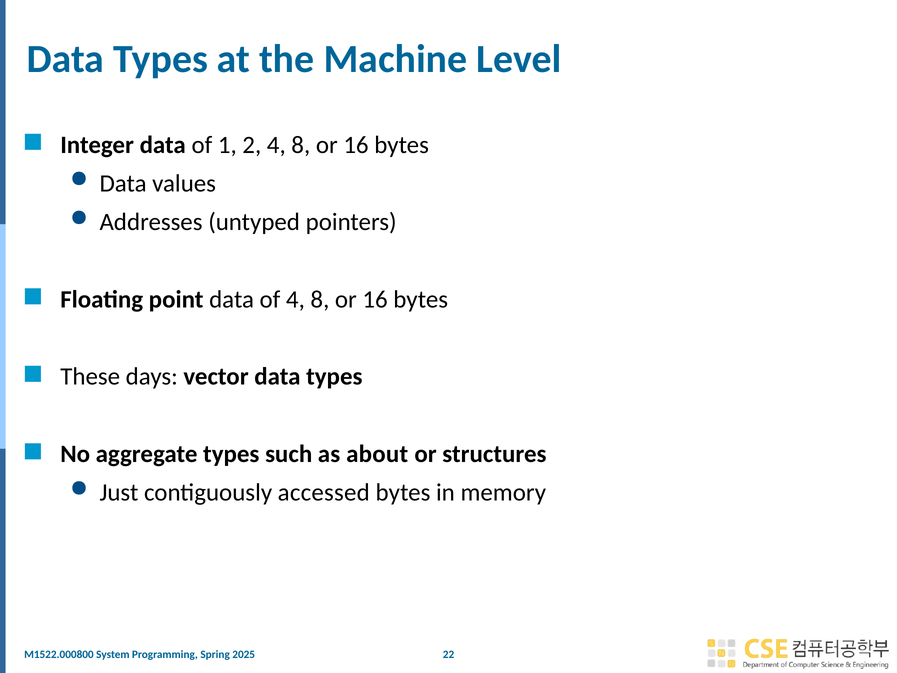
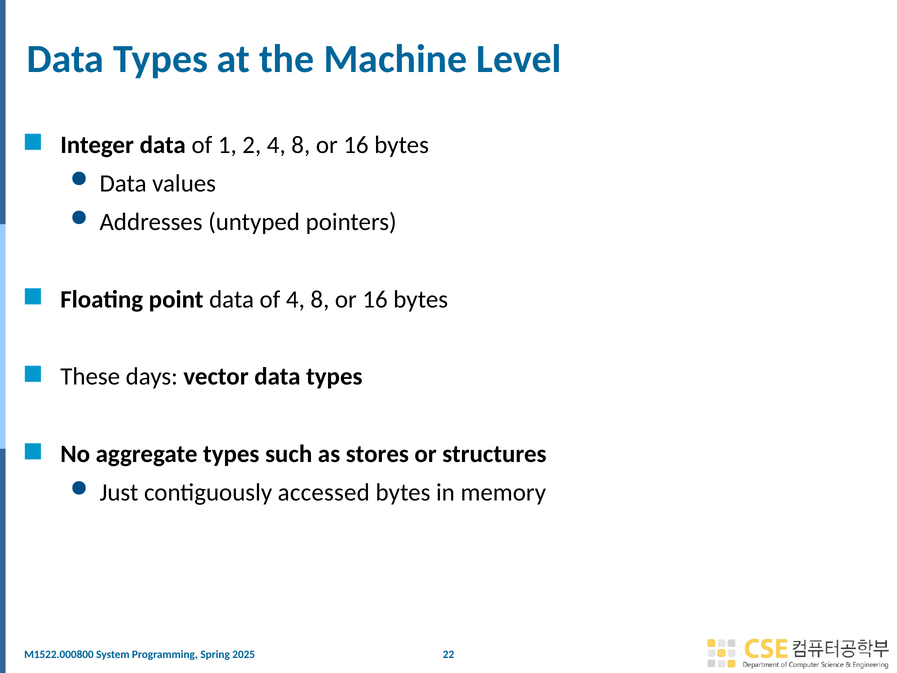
about: about -> stores
